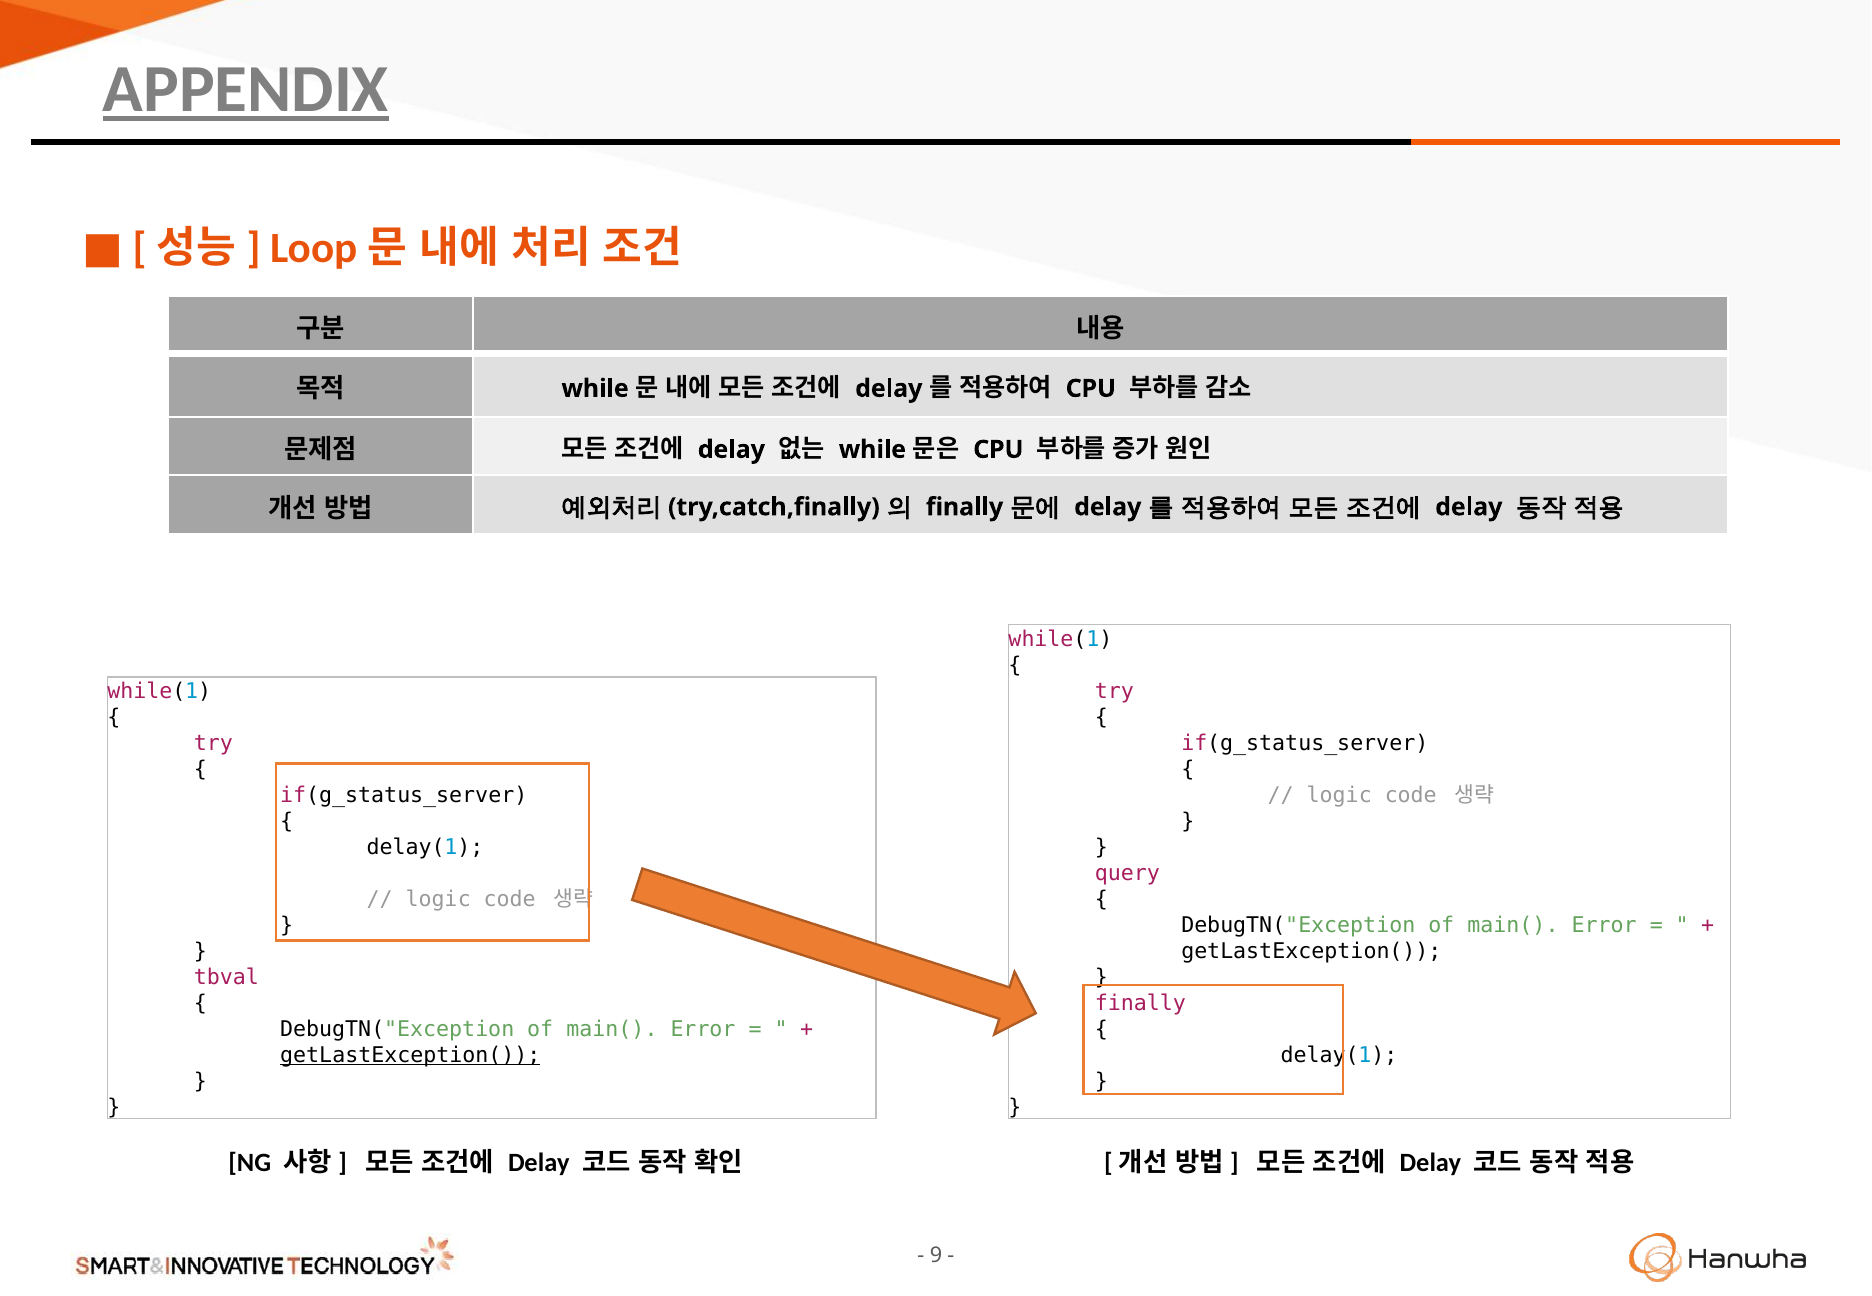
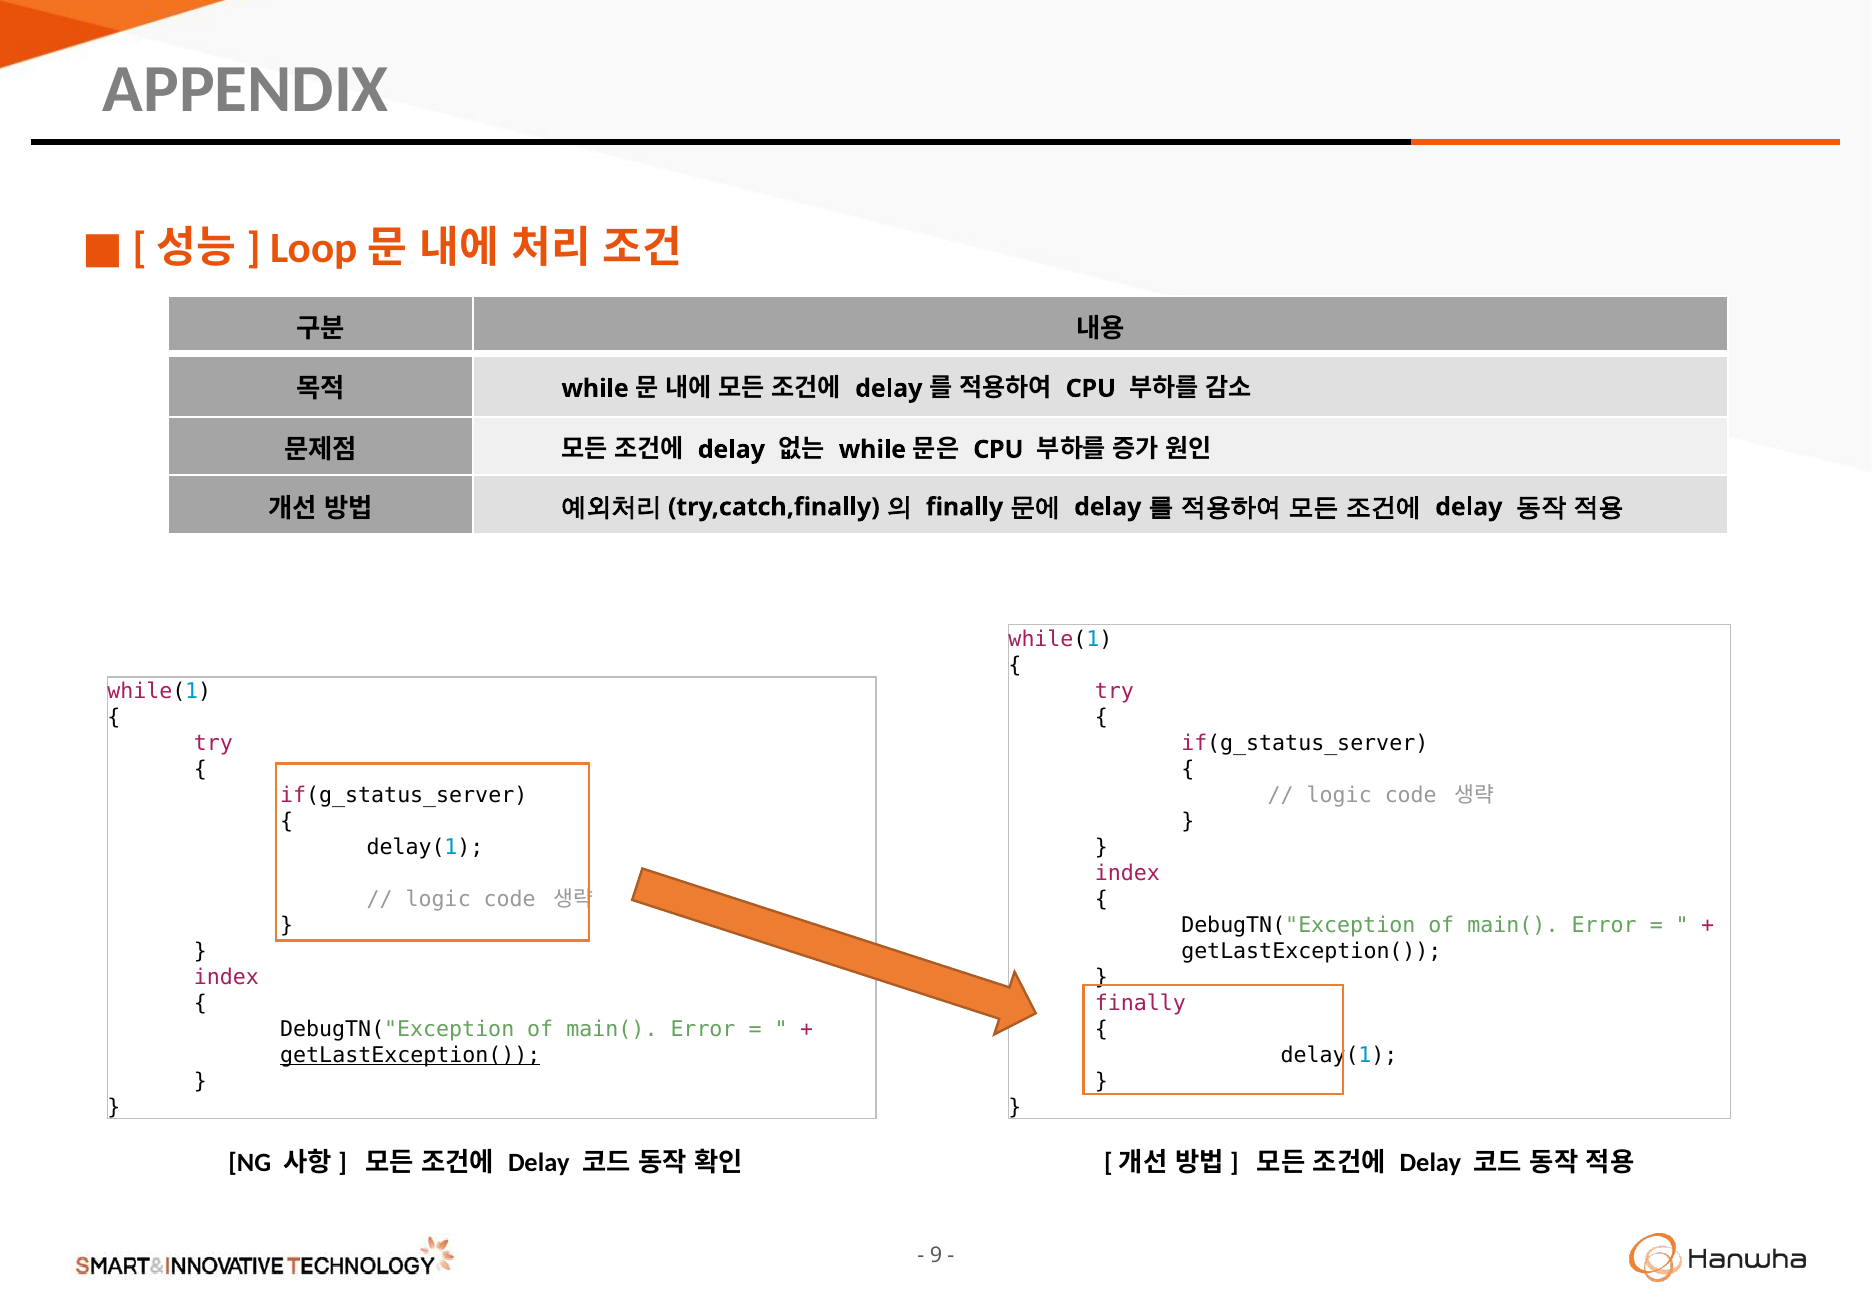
APPENDIX underline: present -> none
query at (1127, 873): query -> index
tbval at (226, 977): tbval -> index
